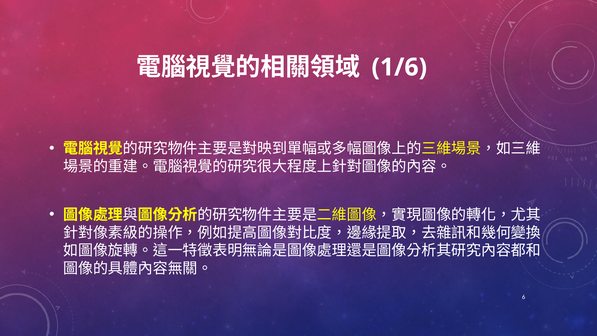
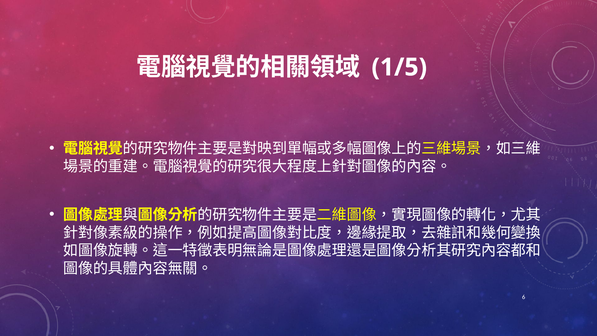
1/6: 1/6 -> 1/5
